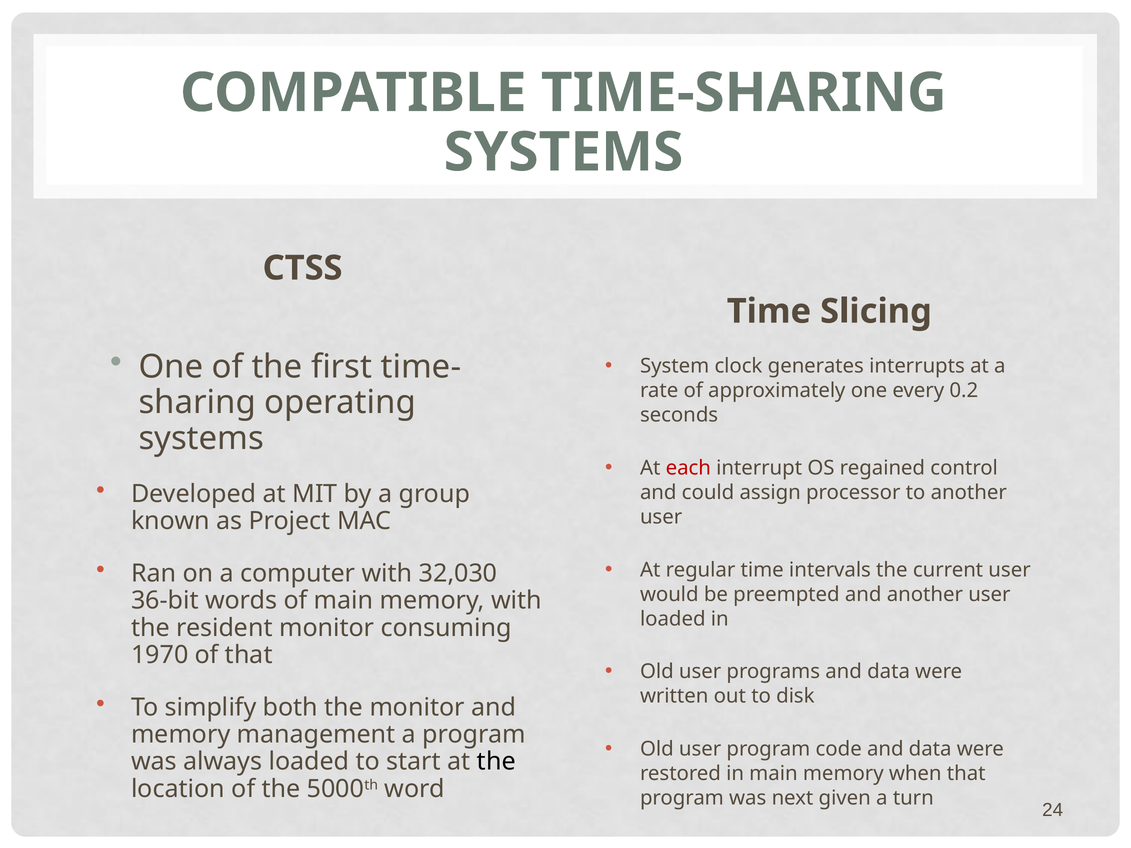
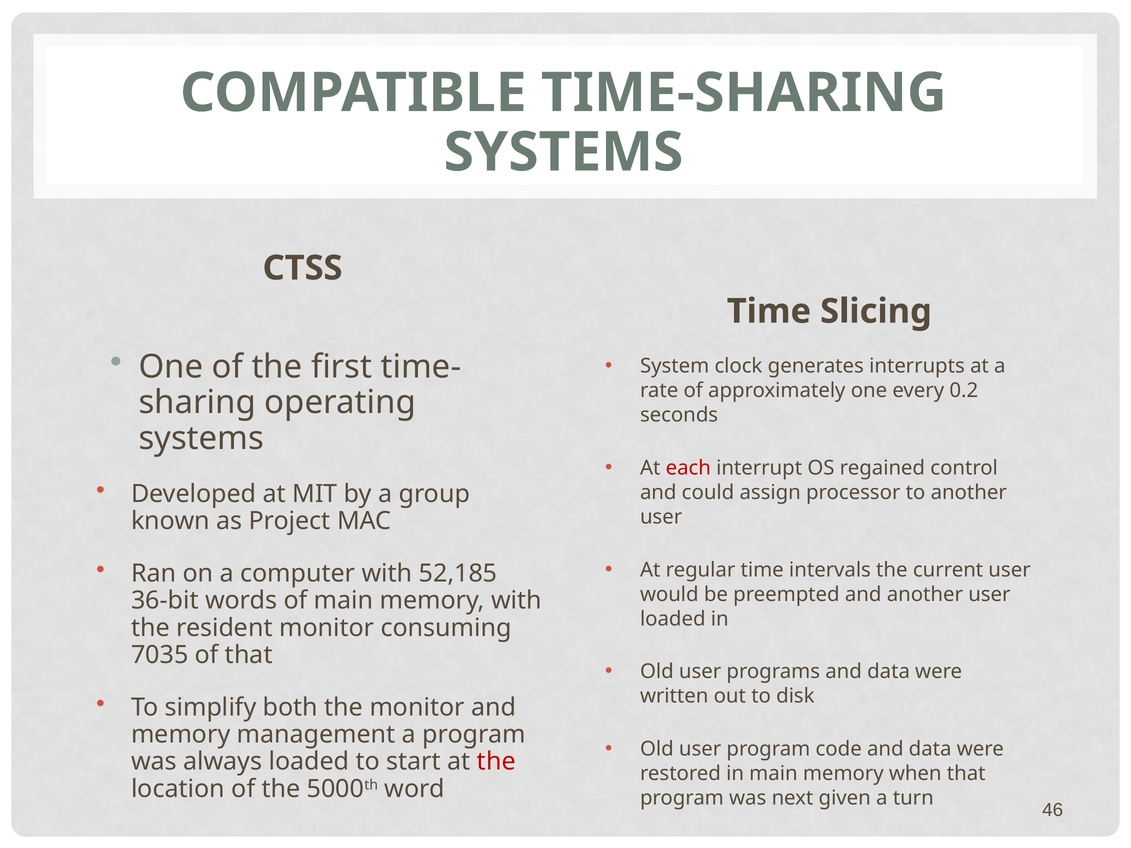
32,030: 32,030 -> 52,185
1970: 1970 -> 7035
the at (496, 762) colour: black -> red
24: 24 -> 46
